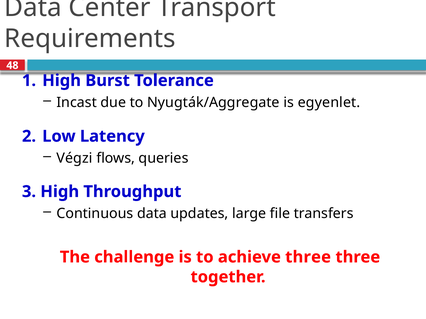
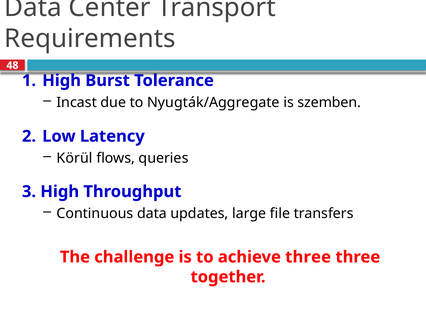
egyenlet: egyenlet -> szemben
Végzi: Végzi -> Körül
